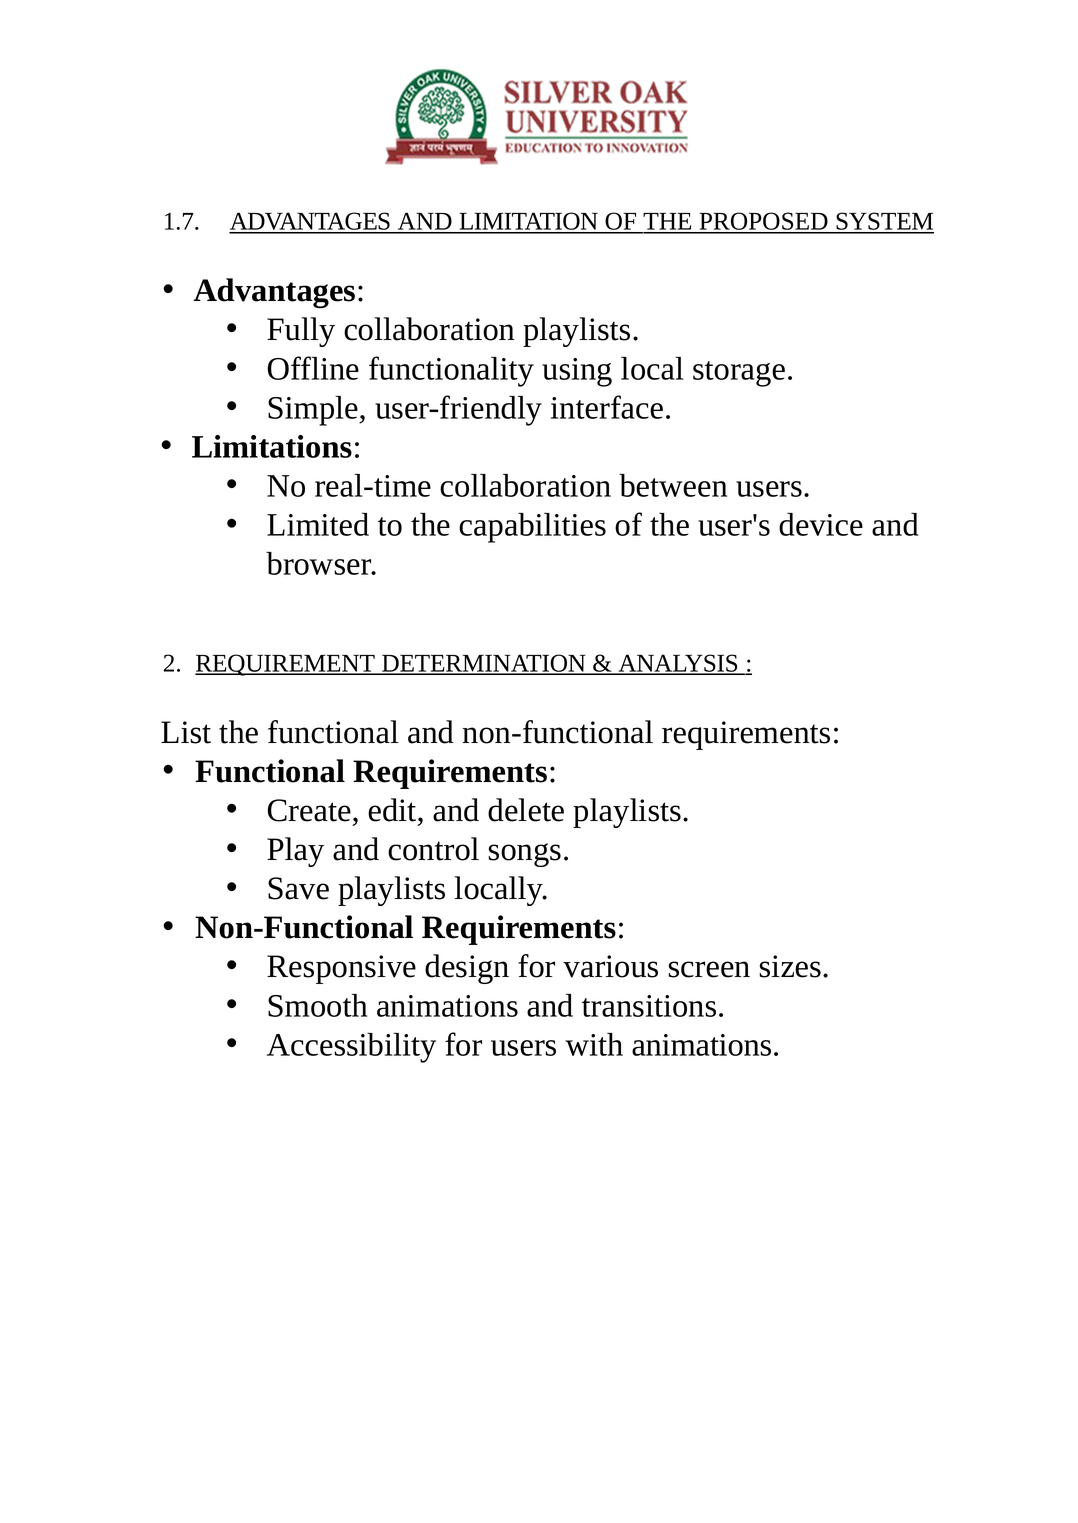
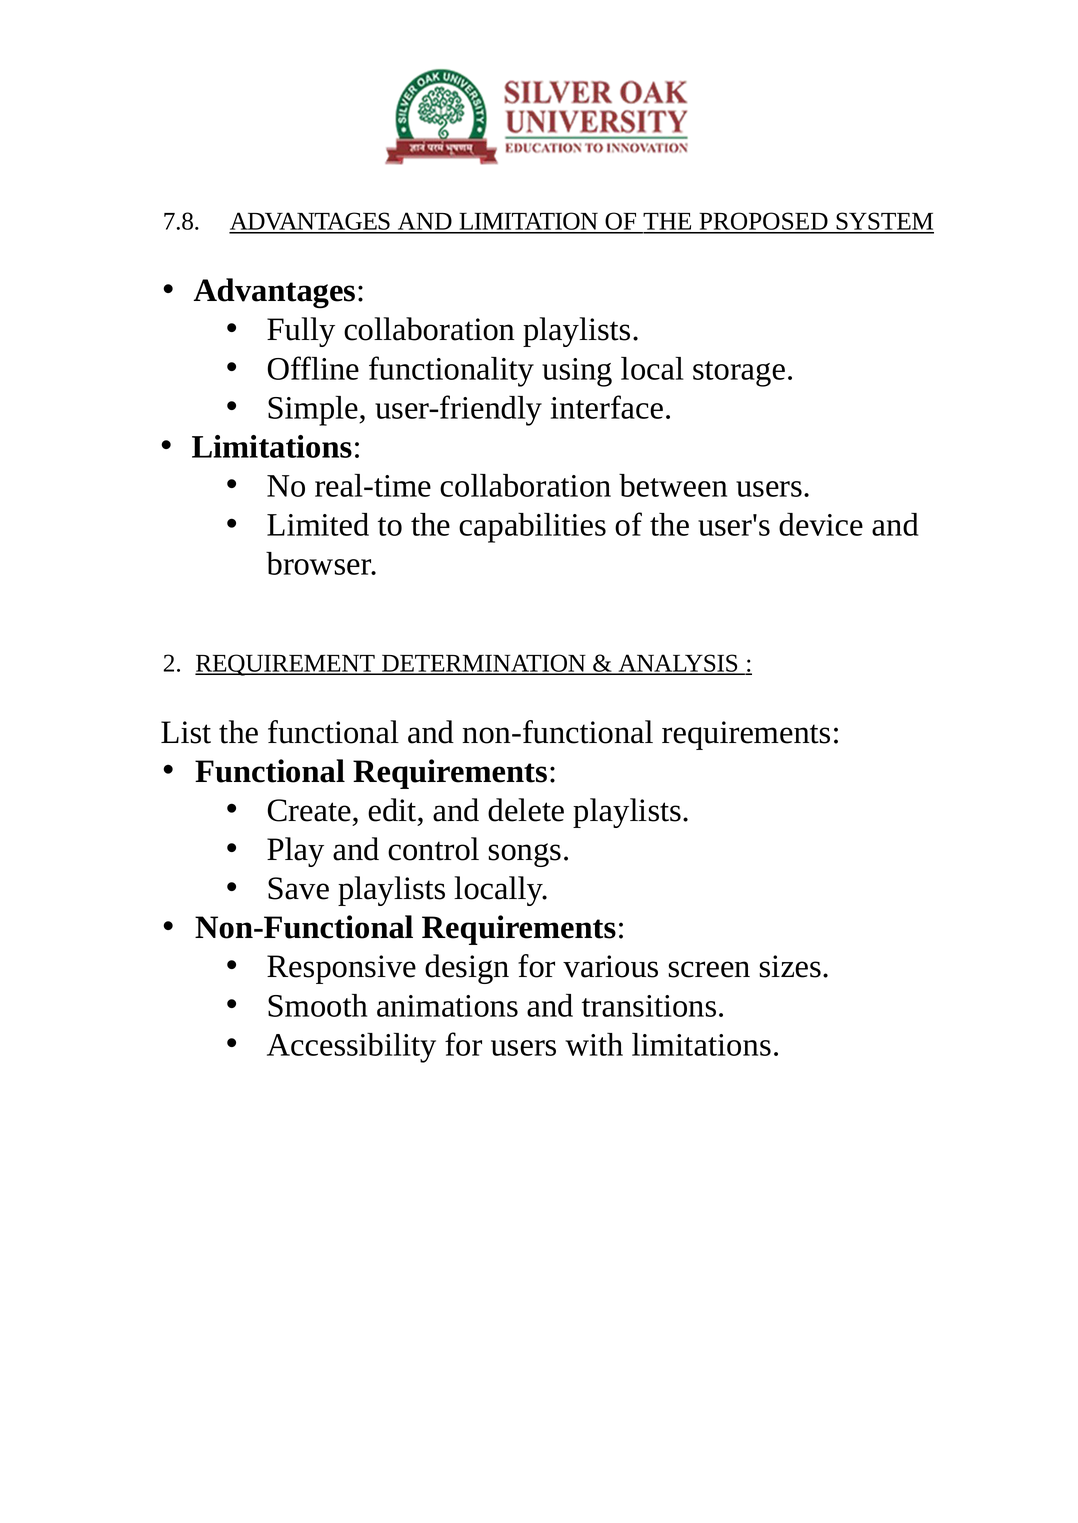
1.7: 1.7 -> 7.8
with animations: animations -> limitations
